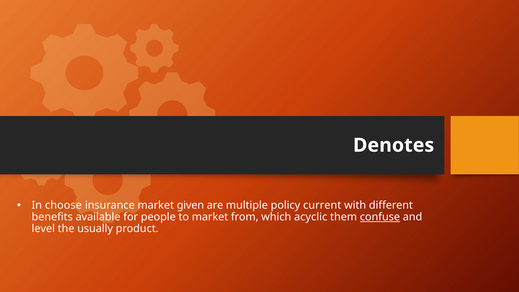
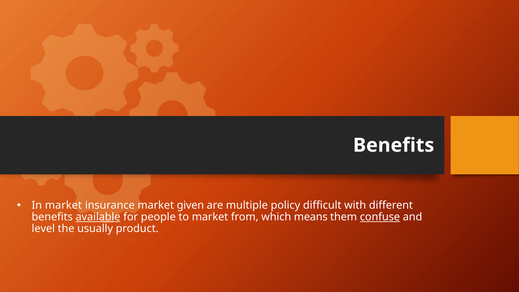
Denotes at (394, 145): Denotes -> Benefits
In choose: choose -> market
current: current -> difficult
available underline: none -> present
acyclic: acyclic -> means
